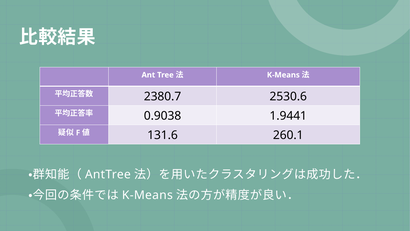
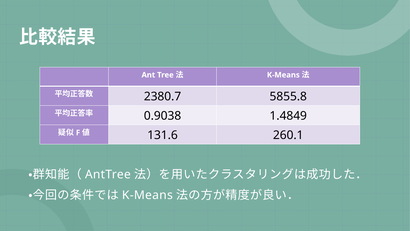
2530.6: 2530.6 -> 5855.8
1.9441: 1.9441 -> 1.4849
